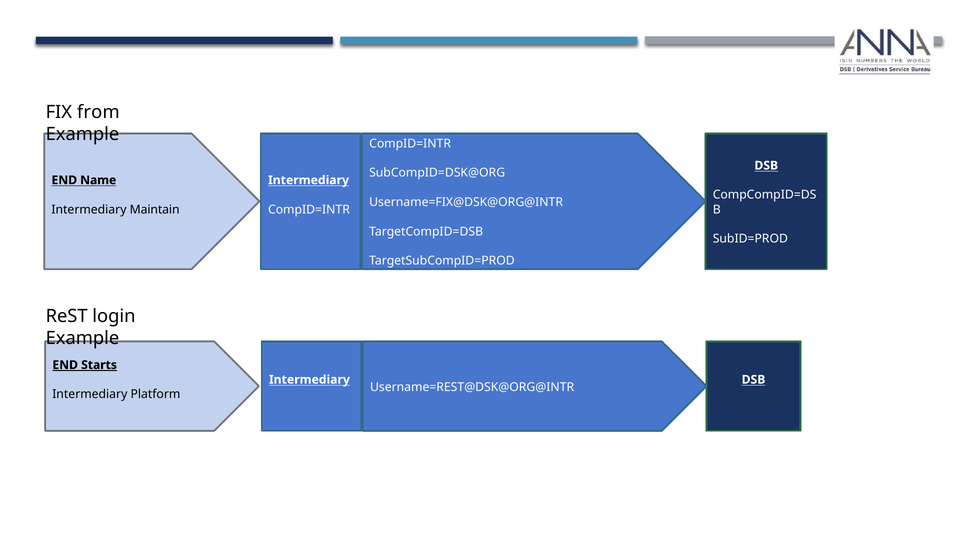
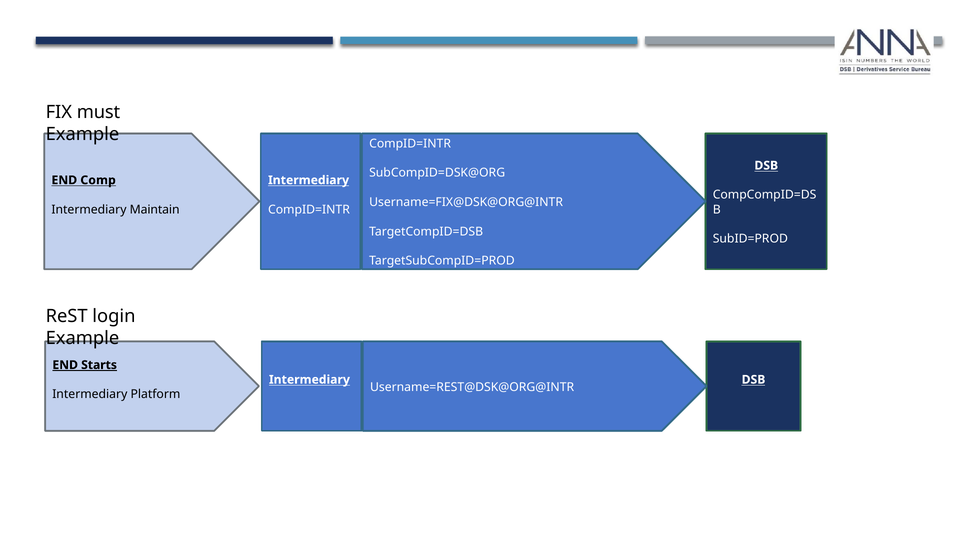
from: from -> must
Name: Name -> Comp
